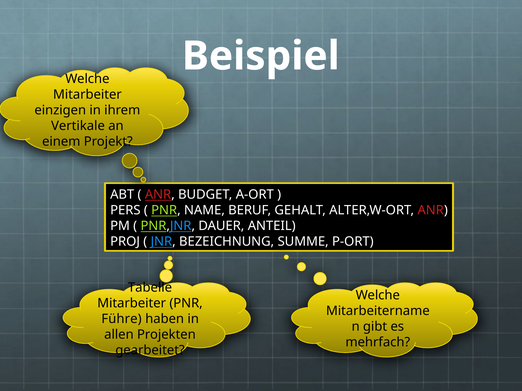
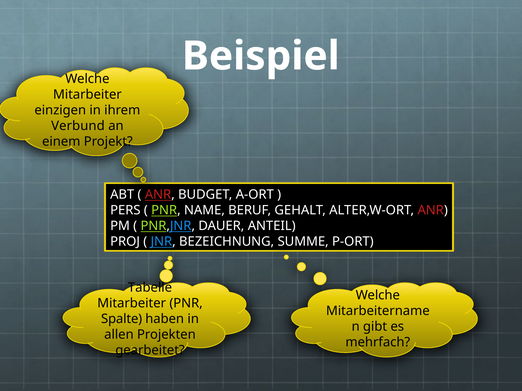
Vertikale: Vertikale -> Verbund
Führe: Führe -> Spalte
